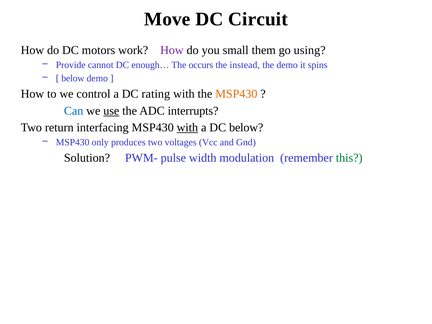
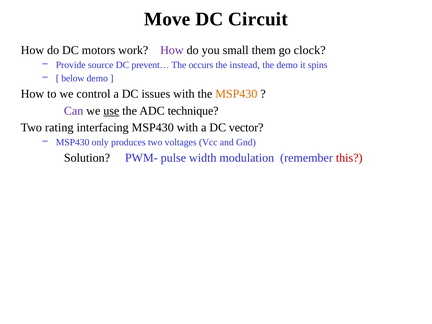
using: using -> clock
cannot: cannot -> source
enough…: enough… -> prevent…
rating: rating -> issues
Can colour: blue -> purple
interrupts: interrupts -> technique
return: return -> rating
with at (187, 128) underline: present -> none
DC below: below -> vector
this colour: green -> red
